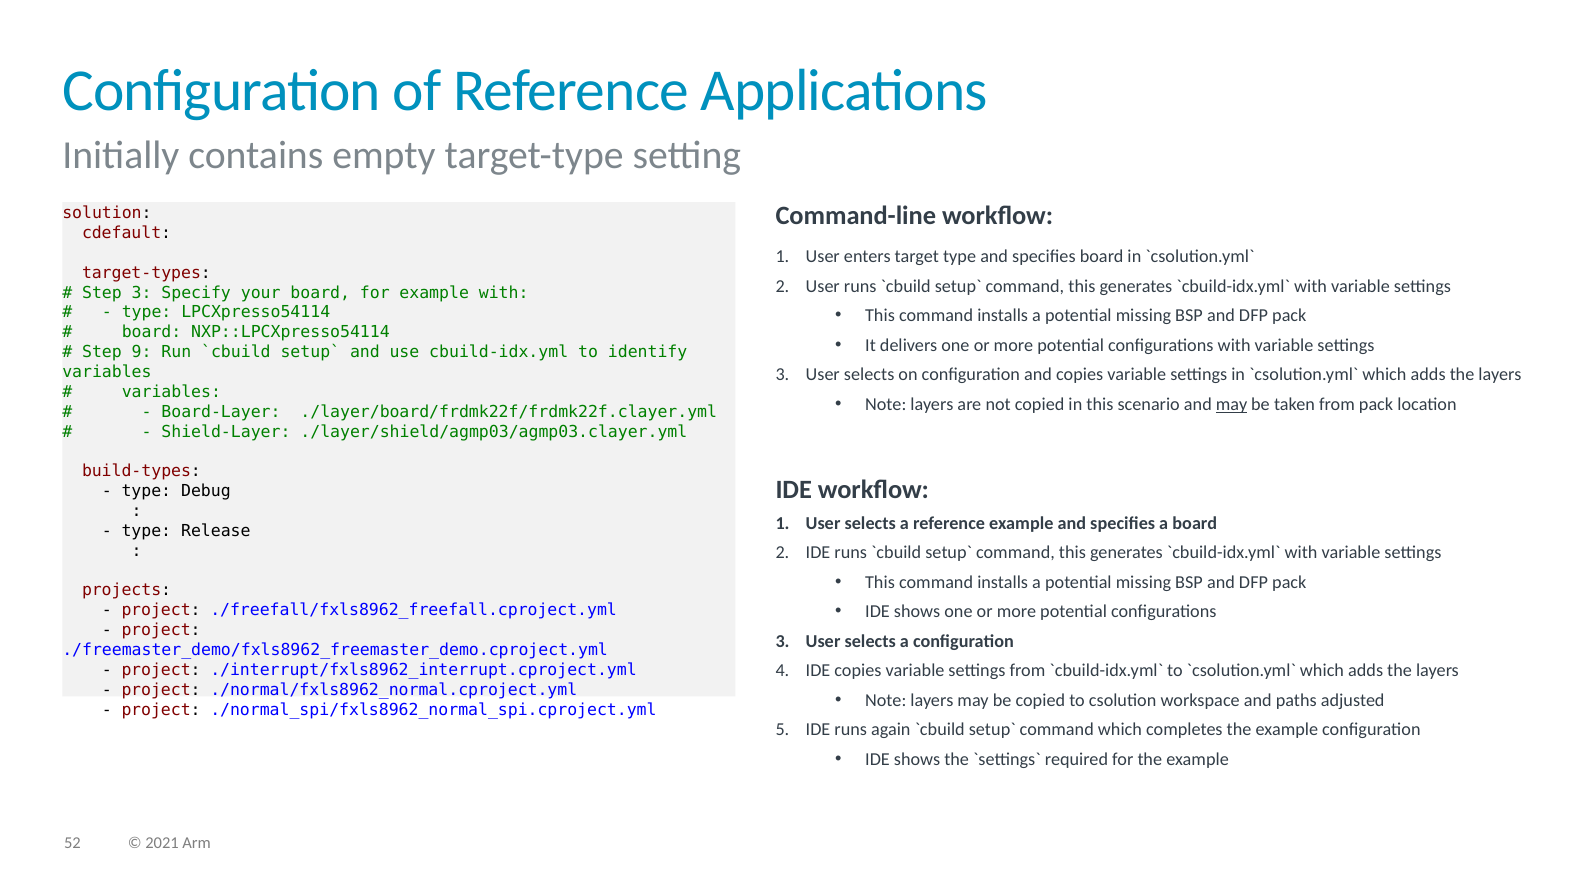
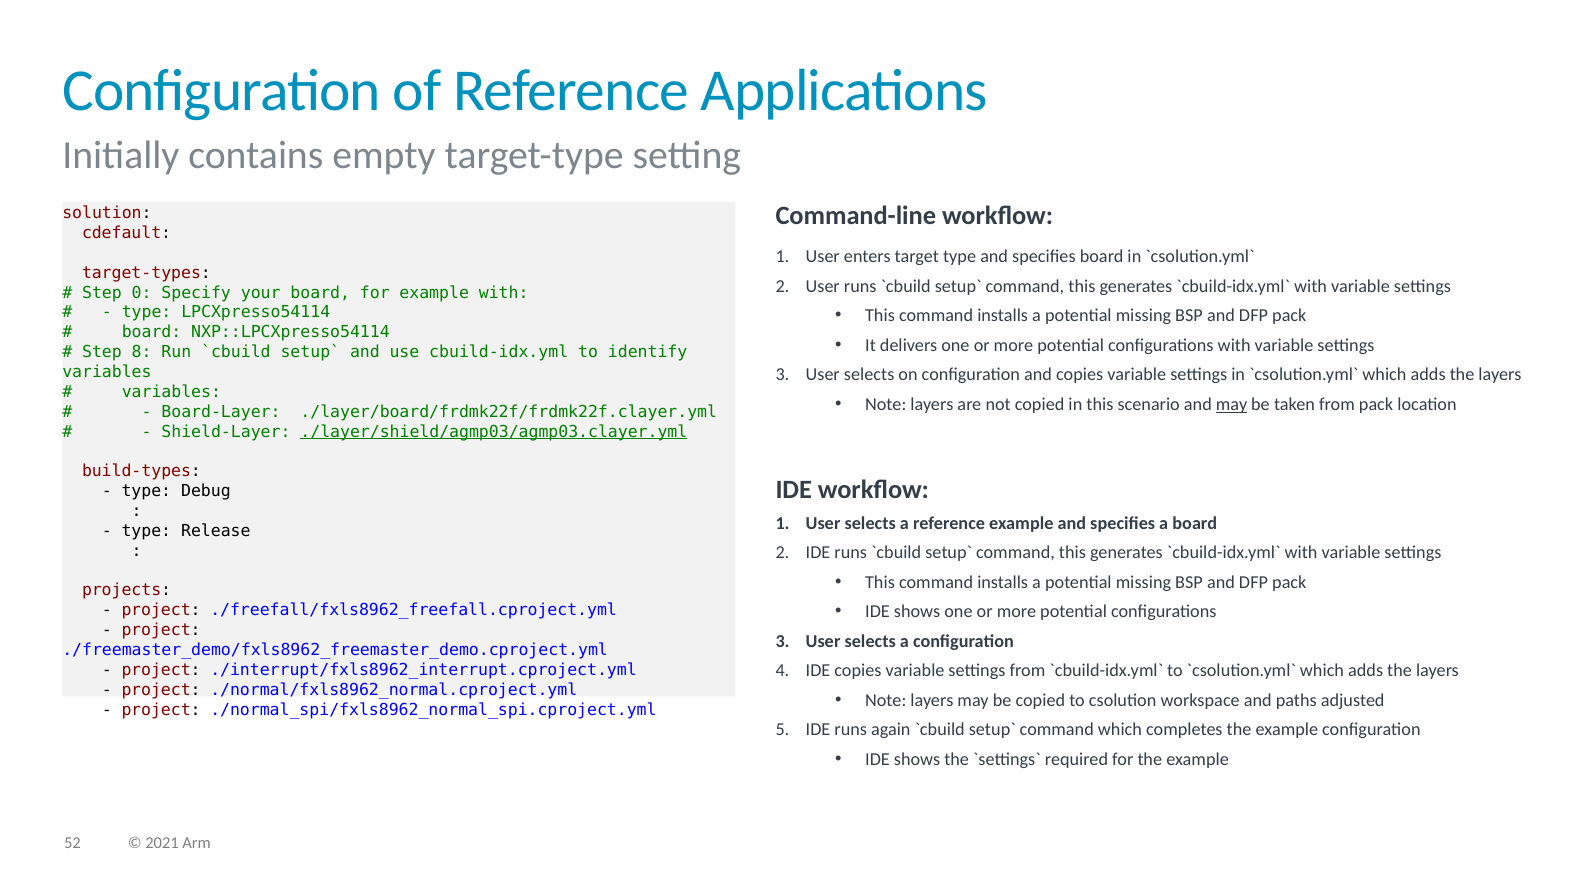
Step 3: 3 -> 0
9: 9 -> 8
./layer/shield/agmp03/agmp03.clayer.yml underline: none -> present
